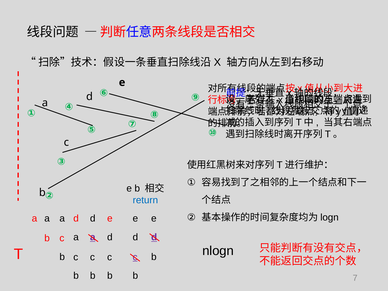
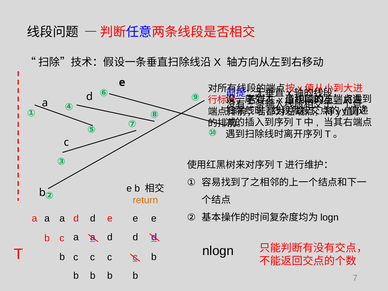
return colour: blue -> orange
